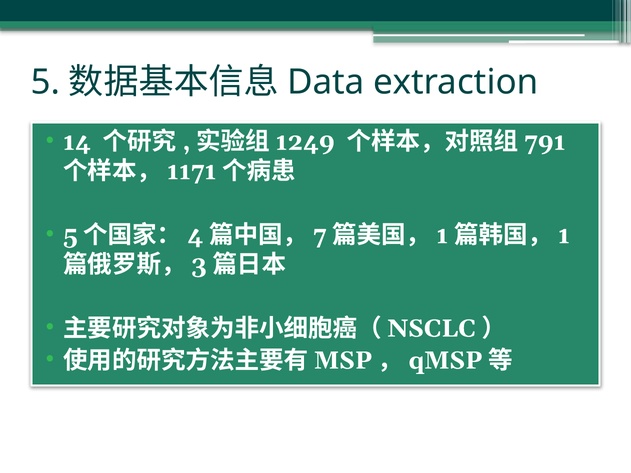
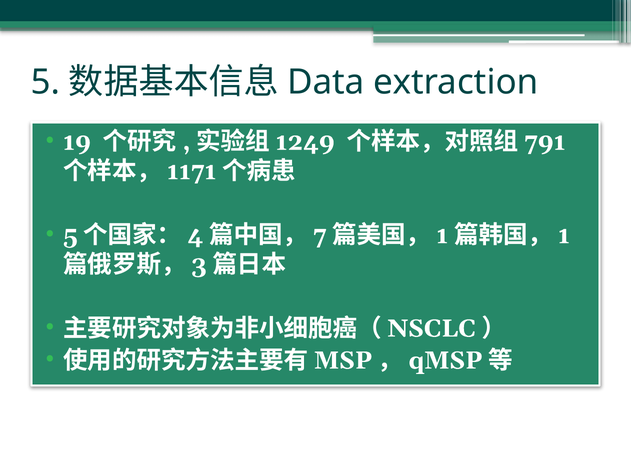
14: 14 -> 19
